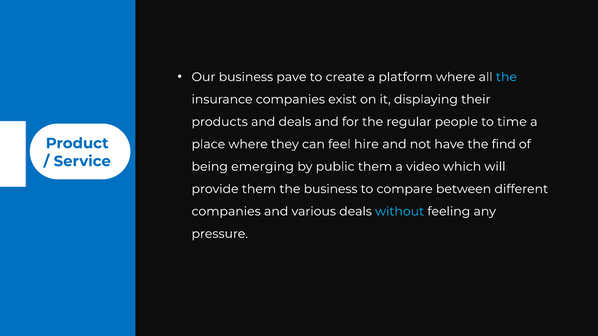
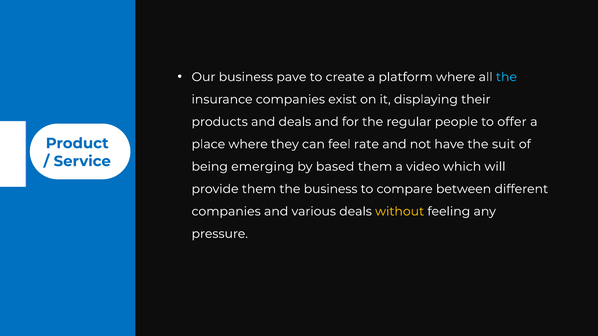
time: time -> offer
hire: hire -> rate
find: find -> suit
public: public -> based
without colour: light blue -> yellow
